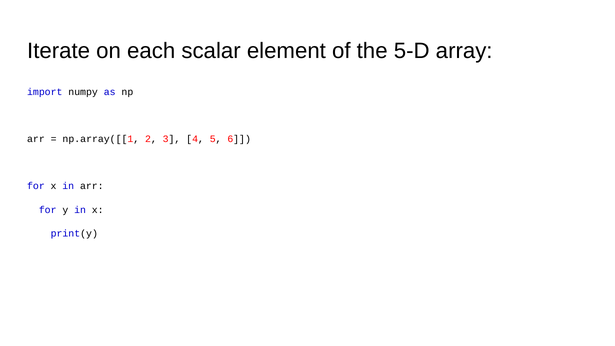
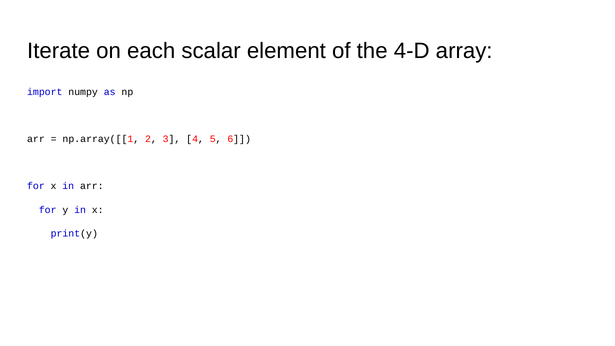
5-D: 5-D -> 4-D
